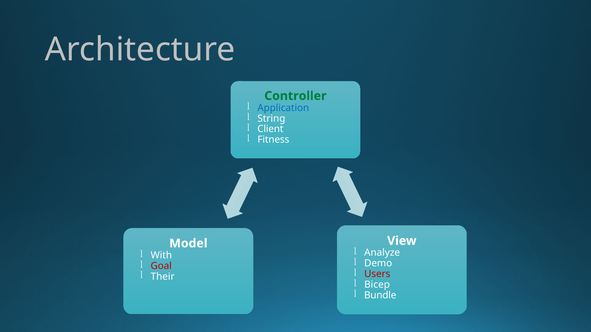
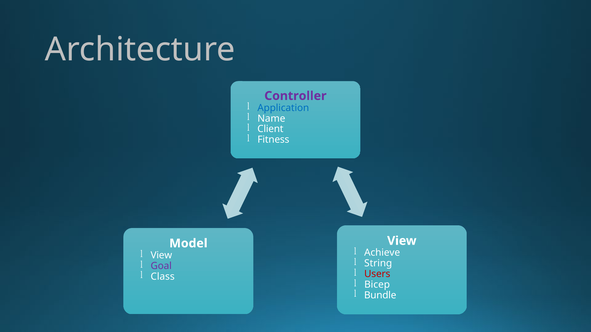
Controller colour: green -> purple
String: String -> Name
Analyze: Analyze -> Achieve
With at (161, 256): With -> View
Demo: Demo -> String
Goal colour: red -> purple
Their: Their -> Class
